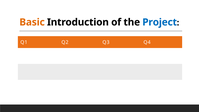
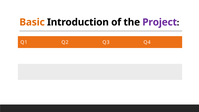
Project colour: blue -> purple
